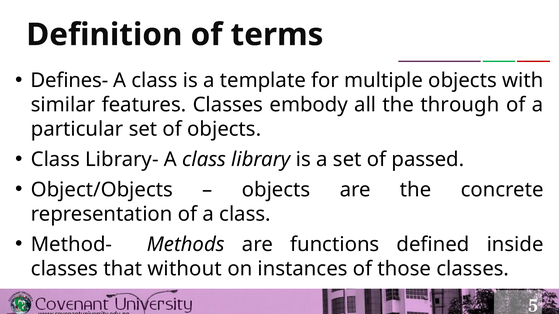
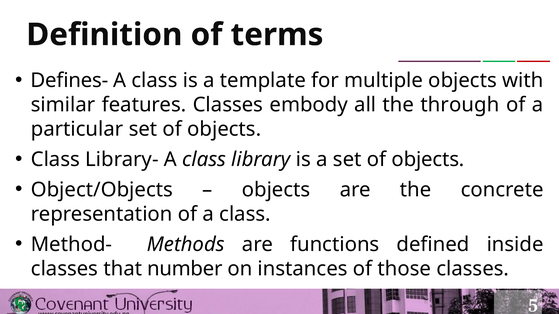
a set of passed: passed -> objects
without: without -> number
